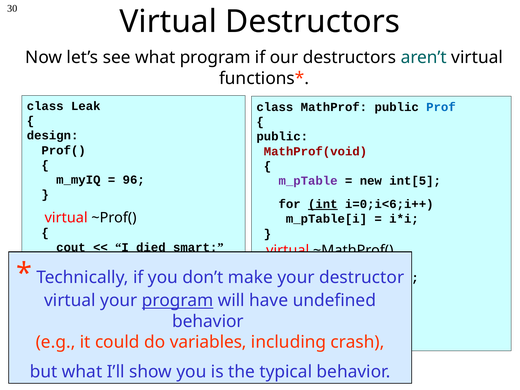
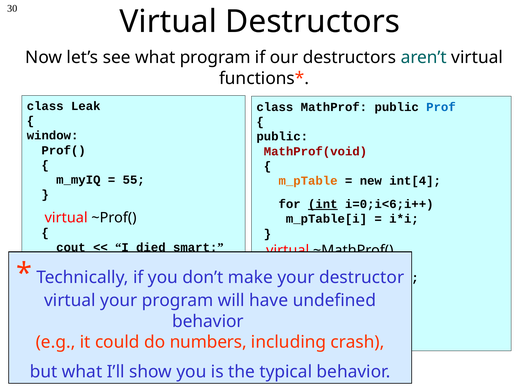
design: design -> window
96: 96 -> 55
m_pTable at (308, 181) colour: purple -> orange
int[5: int[5 -> int[4
program at (178, 301) underline: present -> none
variables: variables -> numbers
